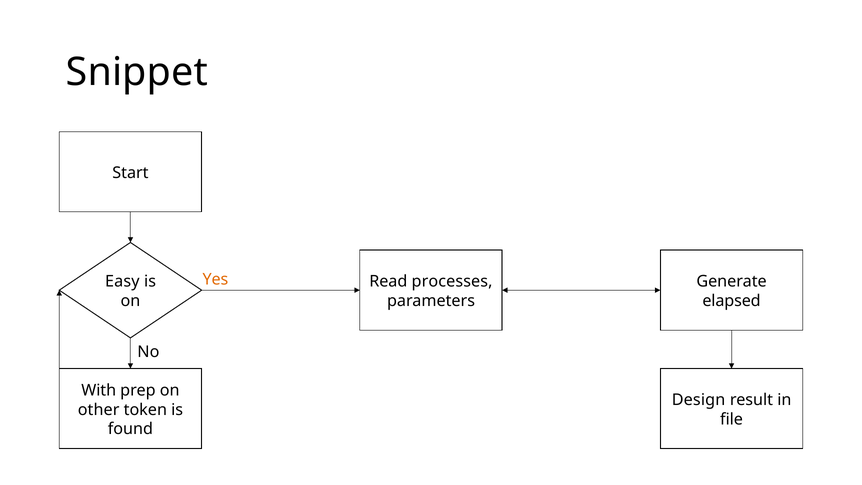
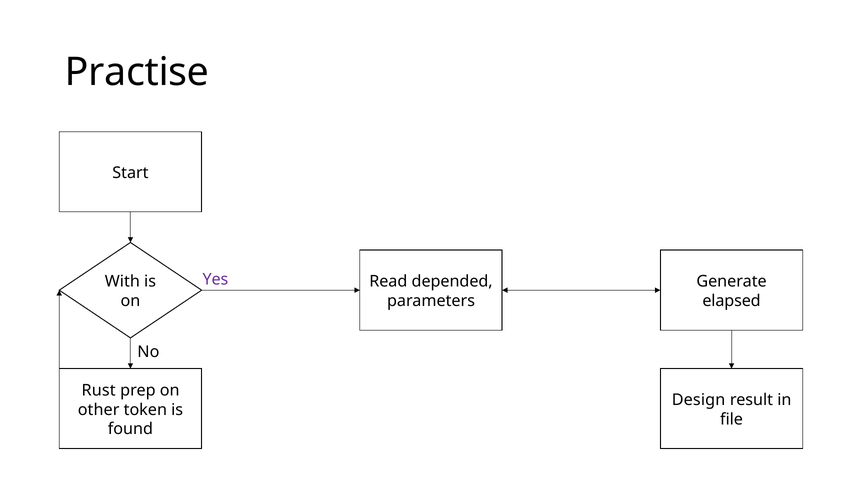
Snippet: Snippet -> Practise
Yes colour: orange -> purple
Easy: Easy -> With
processes: processes -> depended
With: With -> Rust
